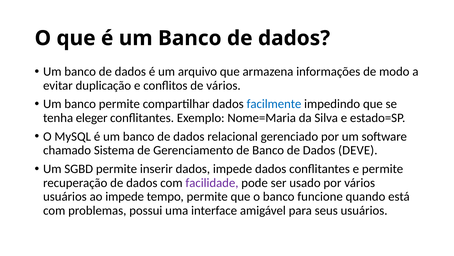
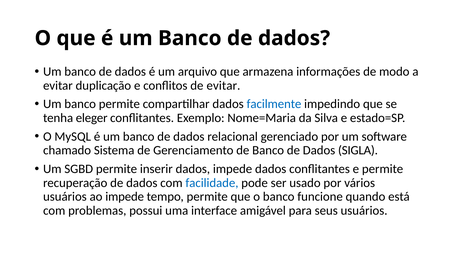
de vários: vários -> evitar
DEVE: DEVE -> SIGLA
facilidade colour: purple -> blue
